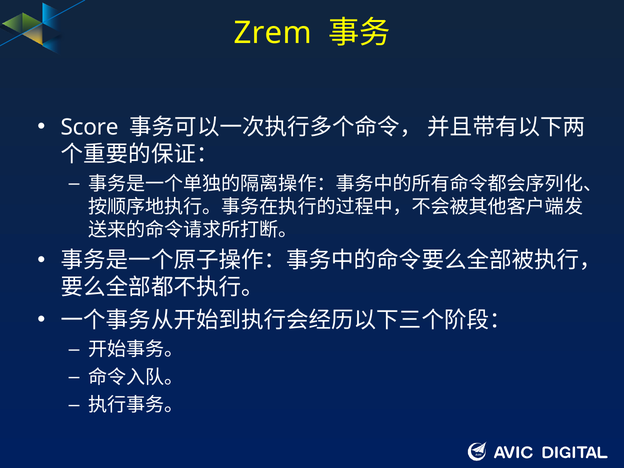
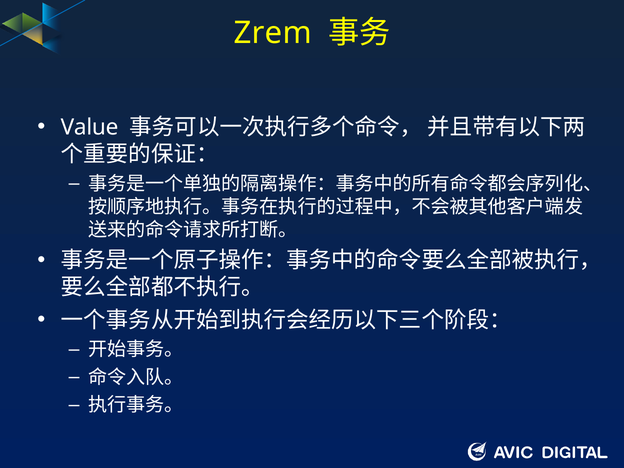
Score: Score -> Value
